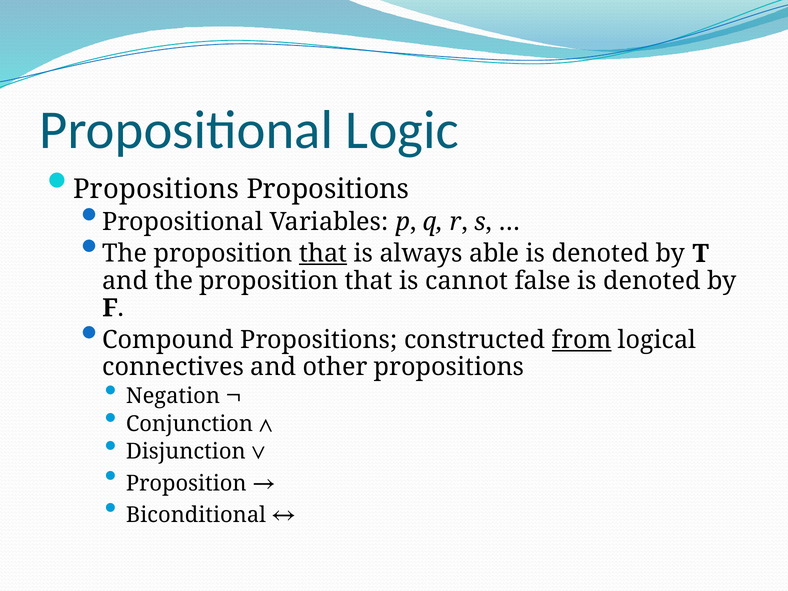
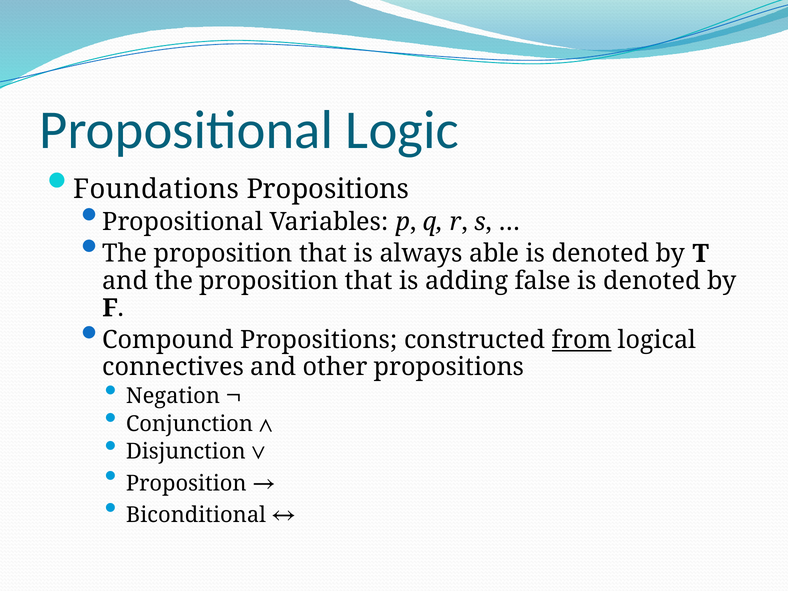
Propositions at (156, 189): Propositions -> Foundations
that at (323, 254) underline: present -> none
cannot: cannot -> adding
